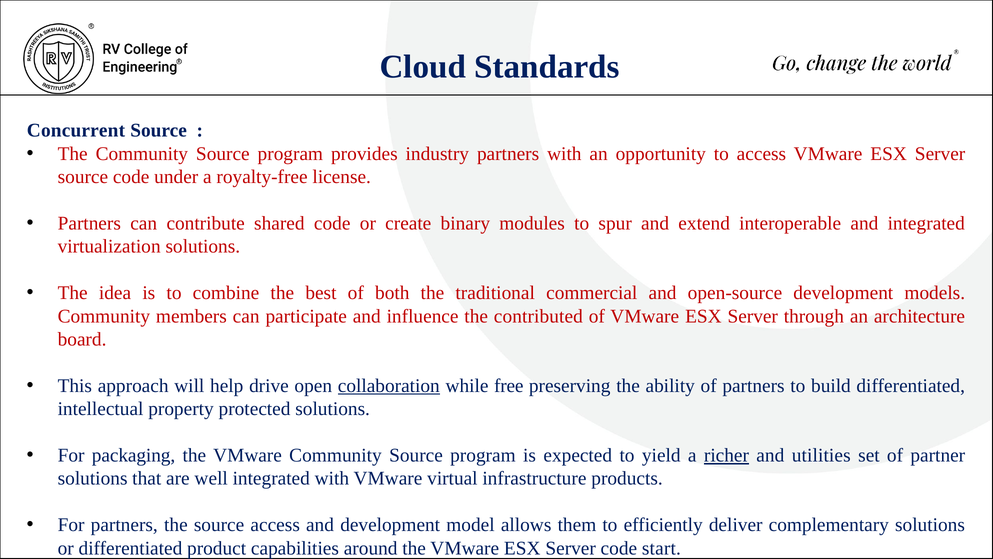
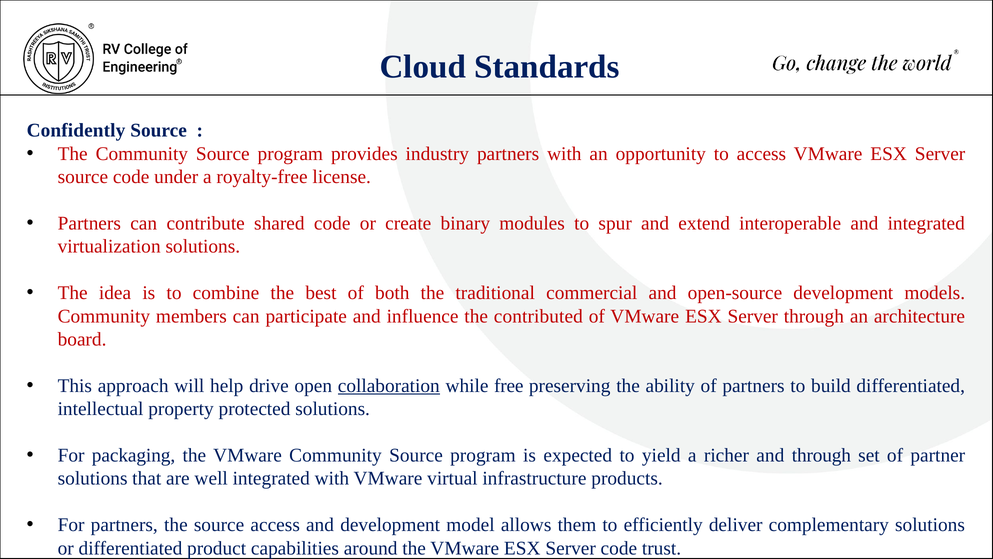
Concurrent: Concurrent -> Confidently
richer underline: present -> none
and utilities: utilities -> through
start: start -> trust
